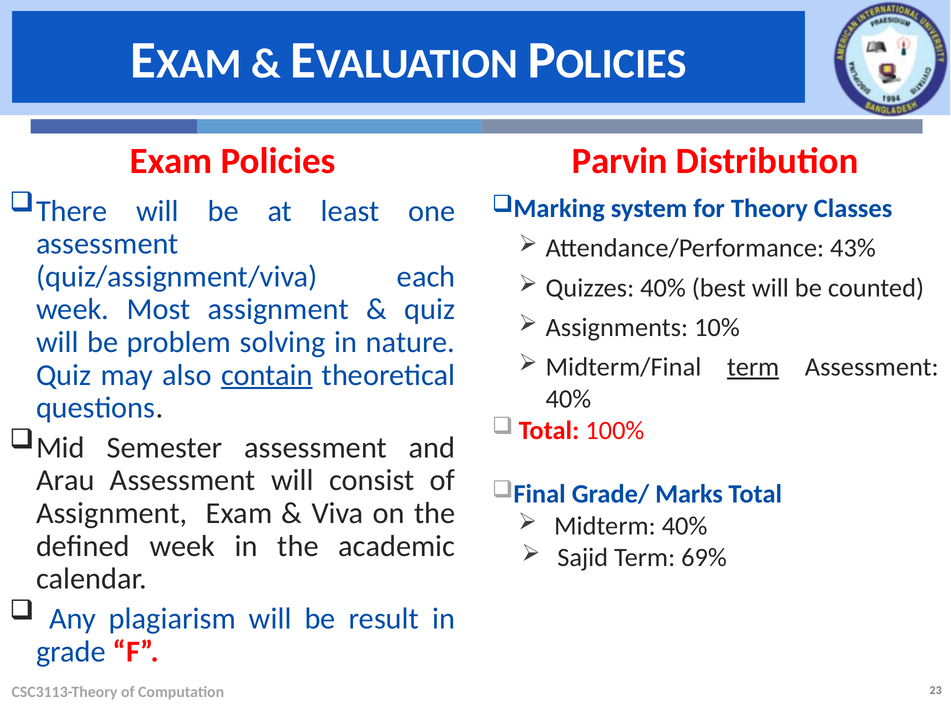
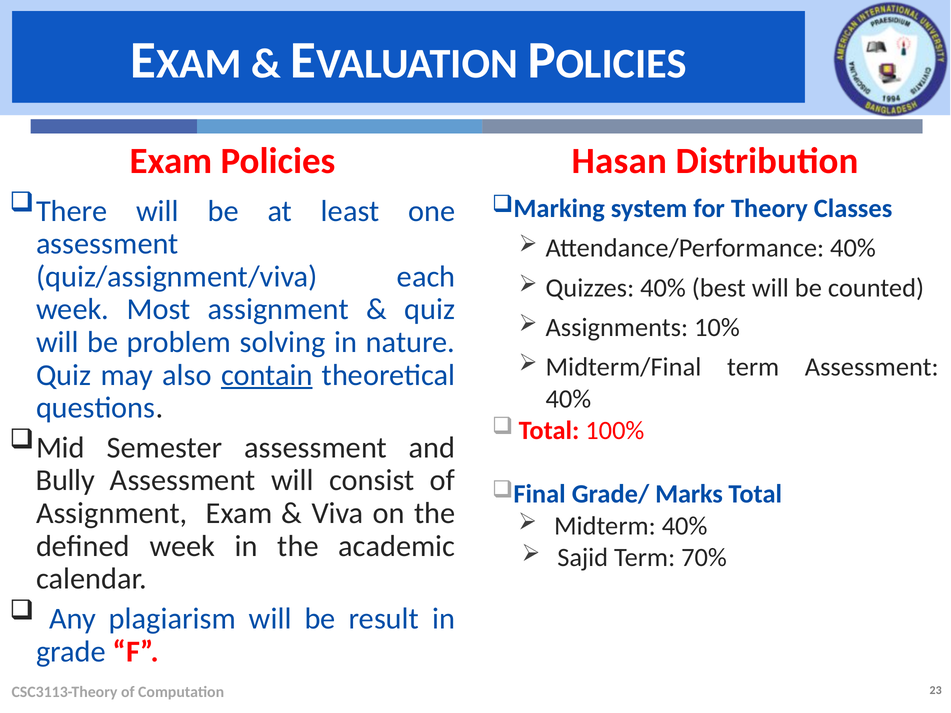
Parvin: Parvin -> Hasan
Attendance/Performance 43%: 43% -> 40%
term at (753, 367) underline: present -> none
Arau: Arau -> Bully
69%: 69% -> 70%
